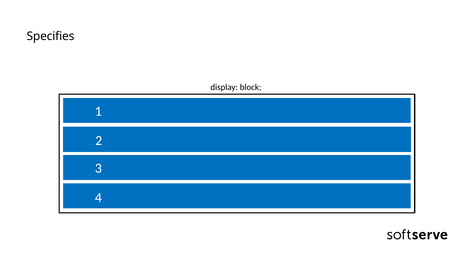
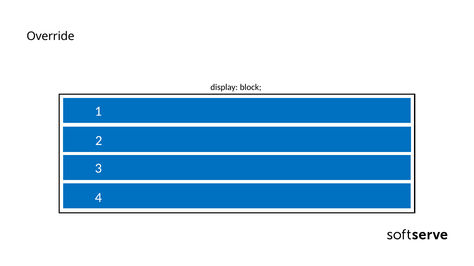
Specifies: Specifies -> Override
